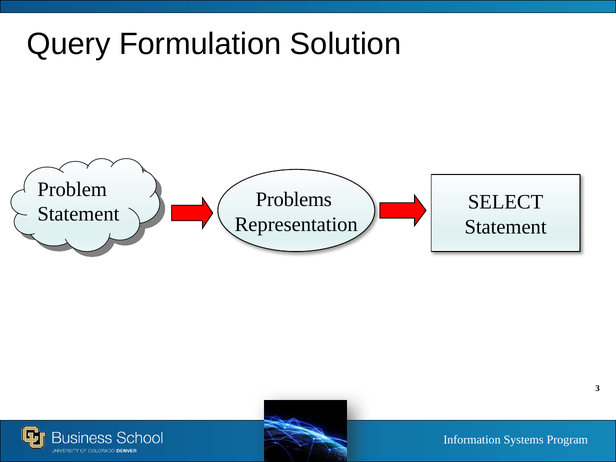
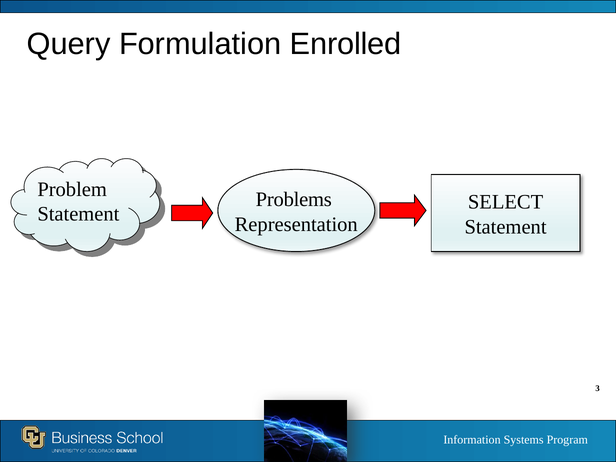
Solution: Solution -> Enrolled
